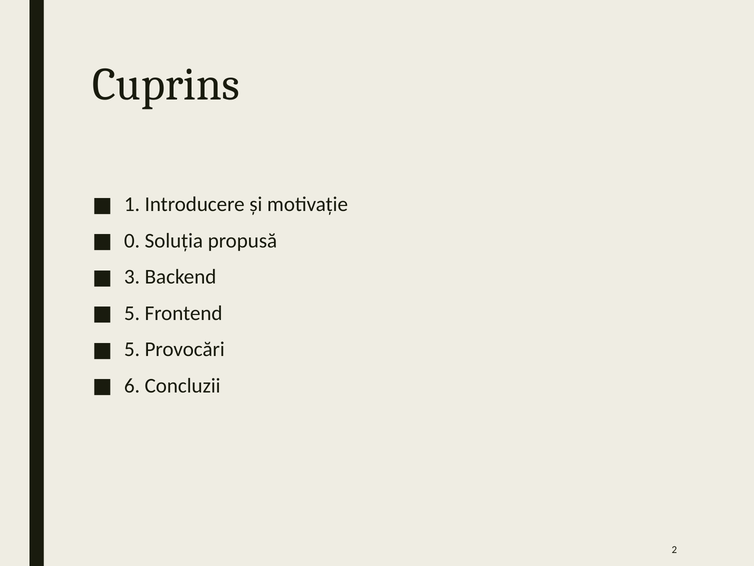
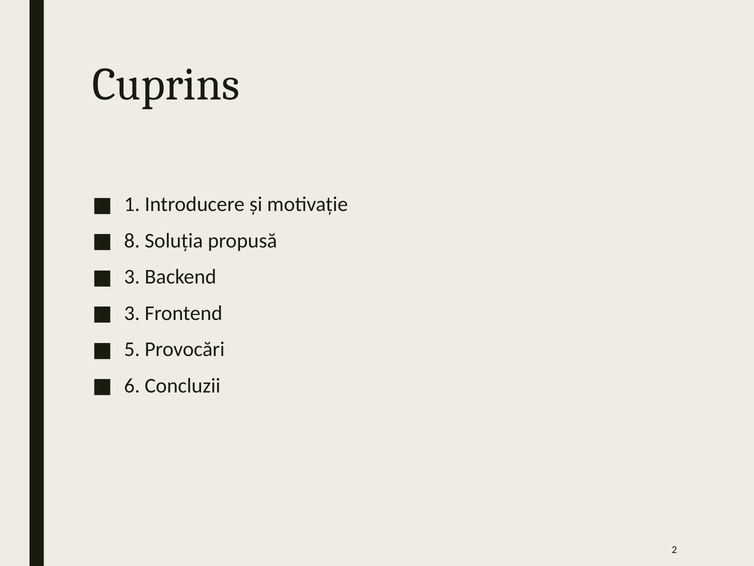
0: 0 -> 8
5 at (132, 313): 5 -> 3
